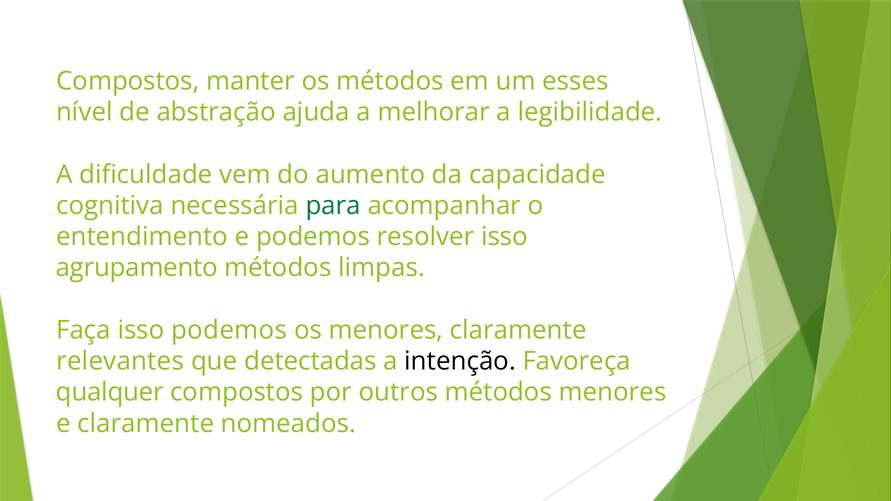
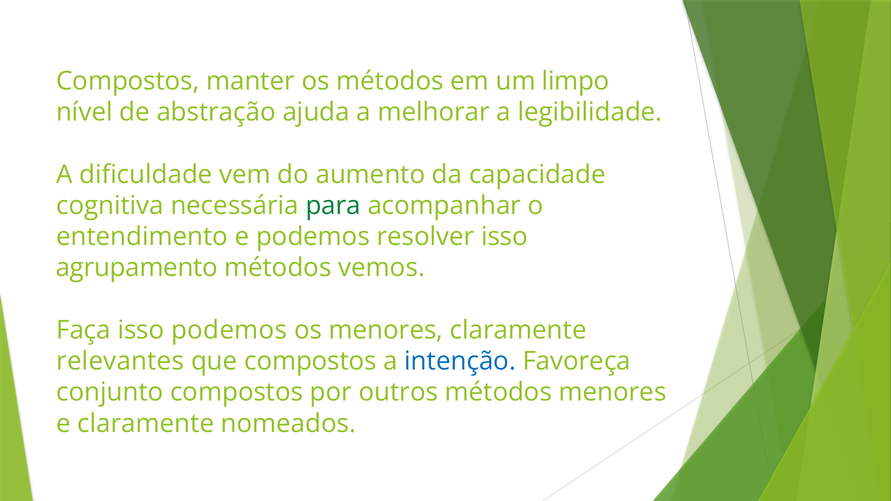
esses: esses -> limpo
limpas: limpas -> vemos
que detectadas: detectadas -> compostos
intenção colour: black -> blue
qualquer: qualquer -> conjunto
